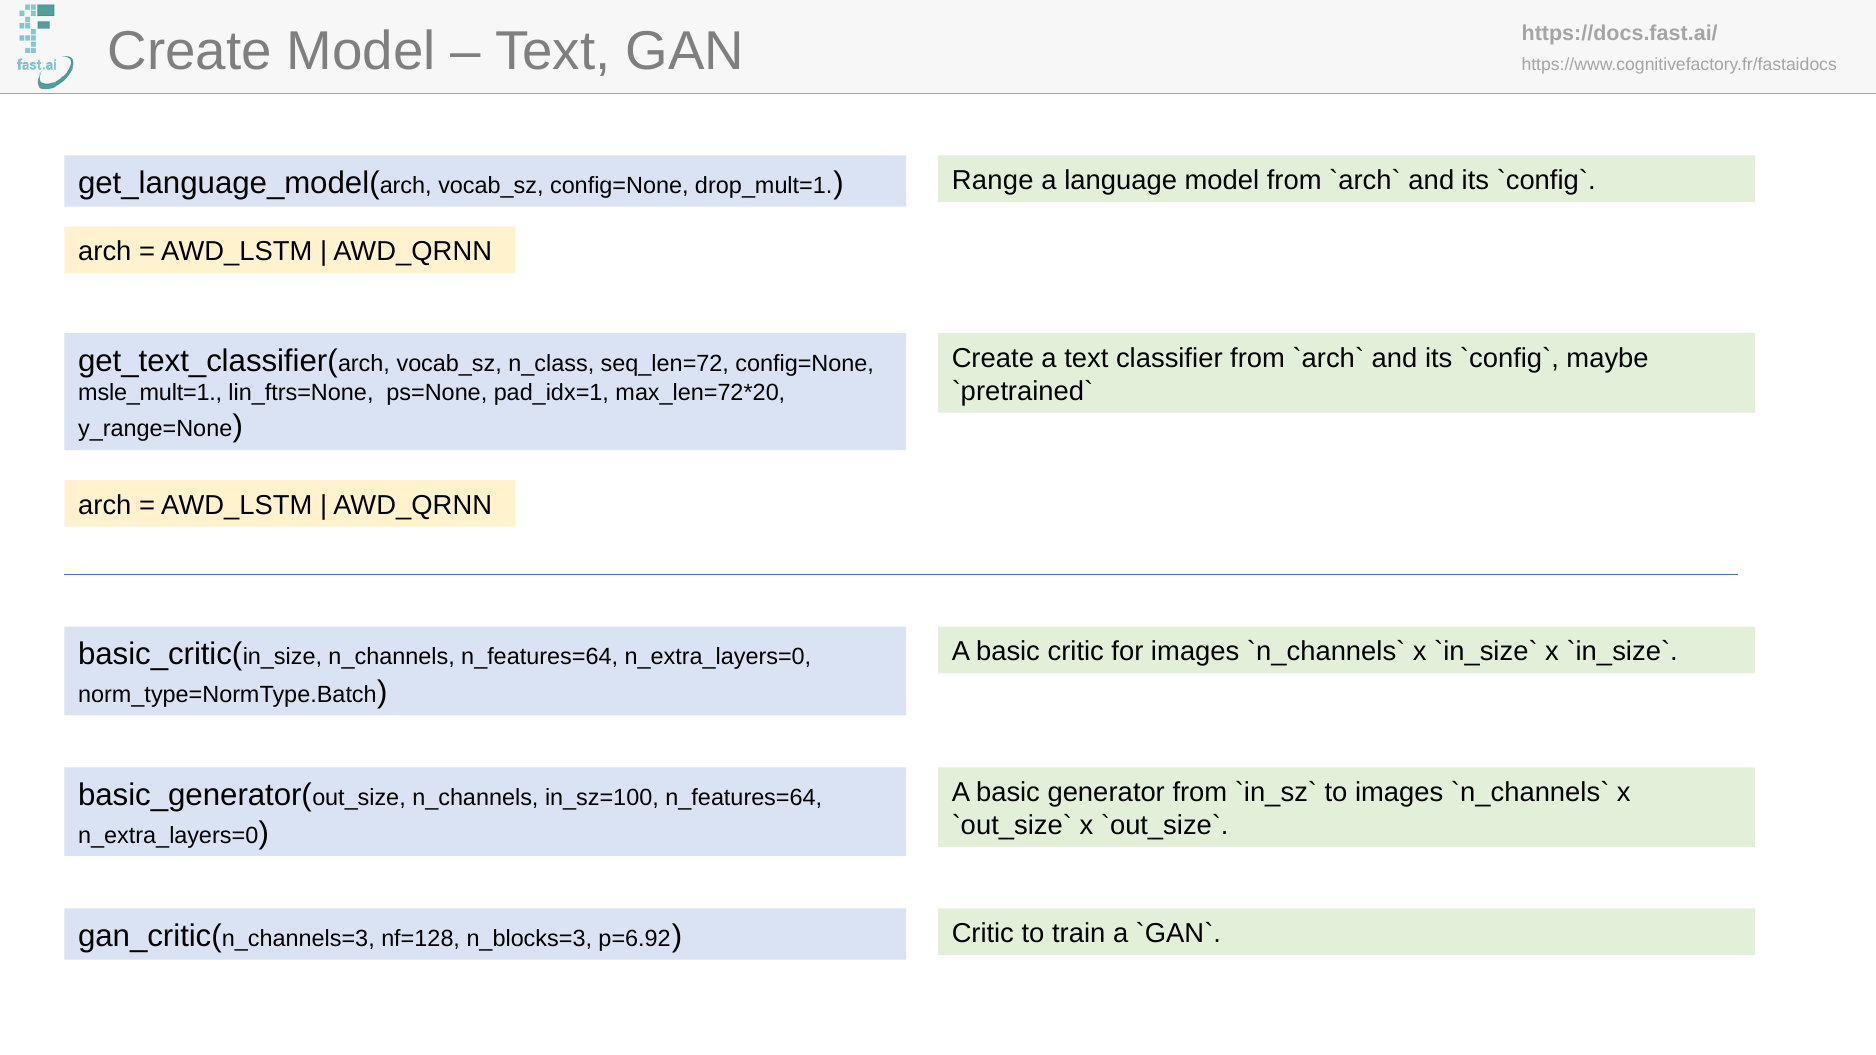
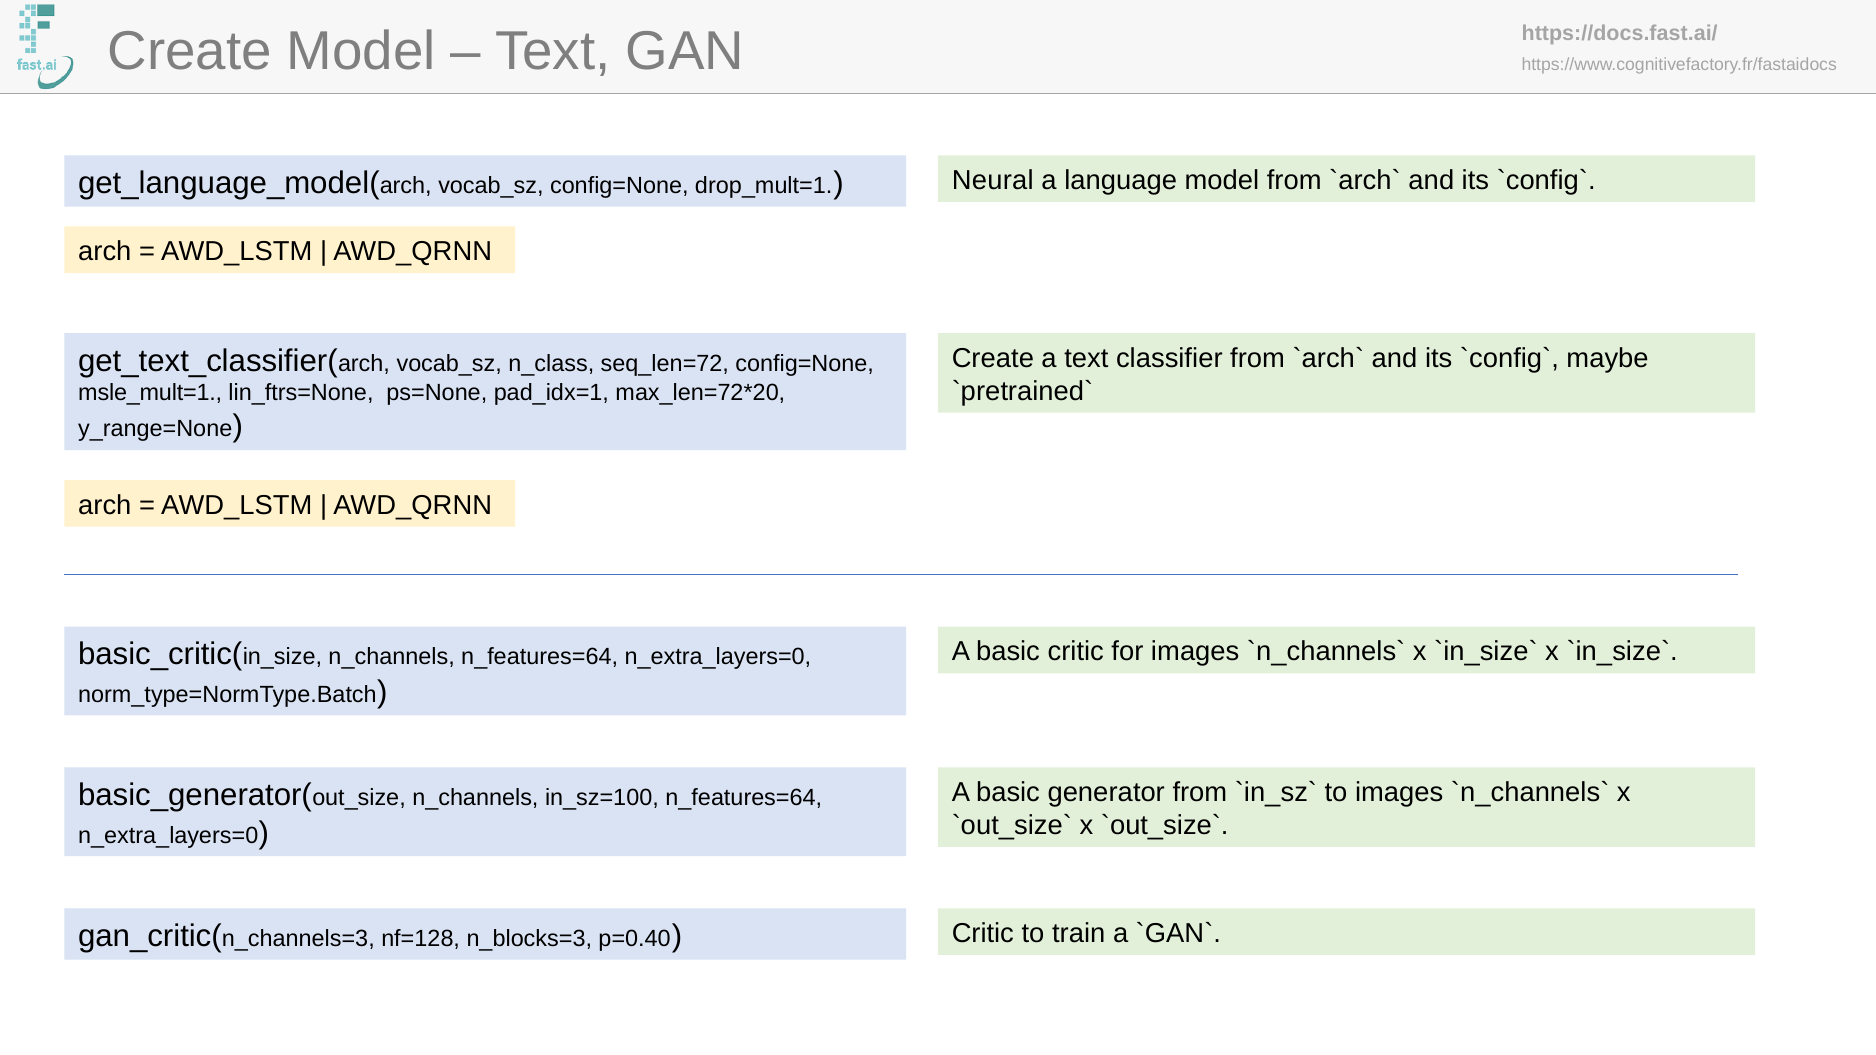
Range: Range -> Neural
p=6.92: p=6.92 -> p=0.40
